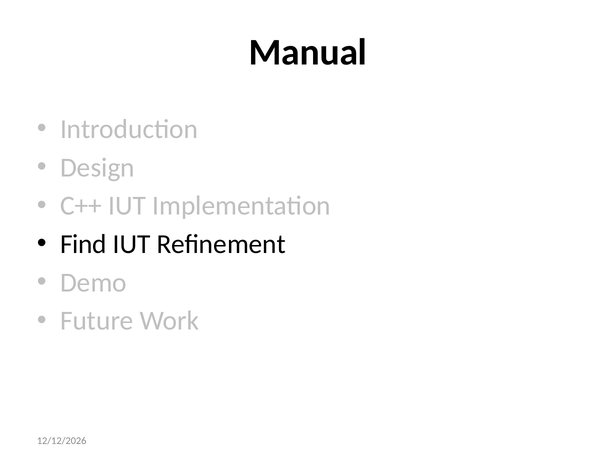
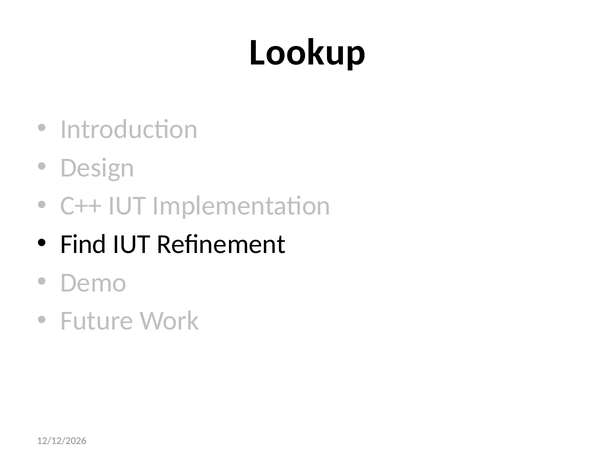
Manual: Manual -> Lookup
